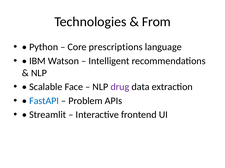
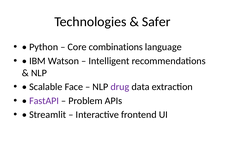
From: From -> Safer
prescriptions: prescriptions -> combinations
FastAPI colour: blue -> purple
